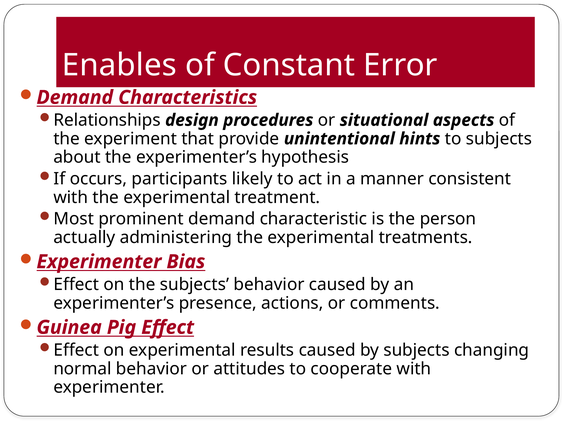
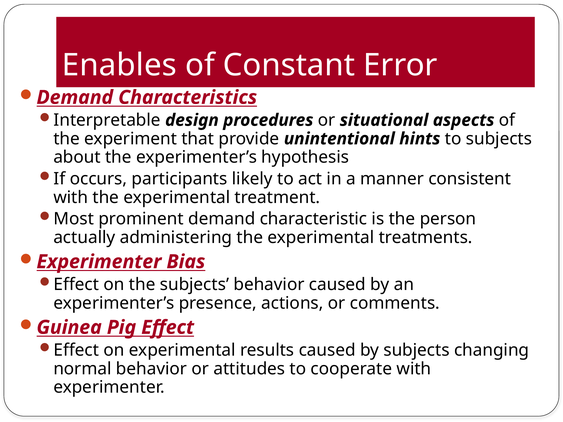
Relationships: Relationships -> Interpretable
